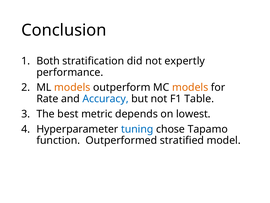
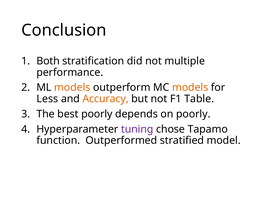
expertly: expertly -> multiple
Rate: Rate -> Less
Accuracy colour: blue -> orange
best metric: metric -> poorly
on lowest: lowest -> poorly
tuning colour: blue -> purple
